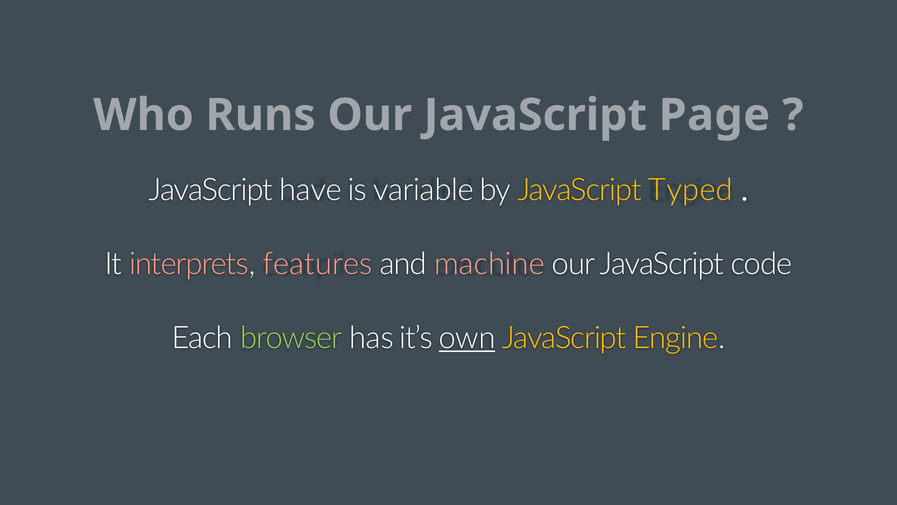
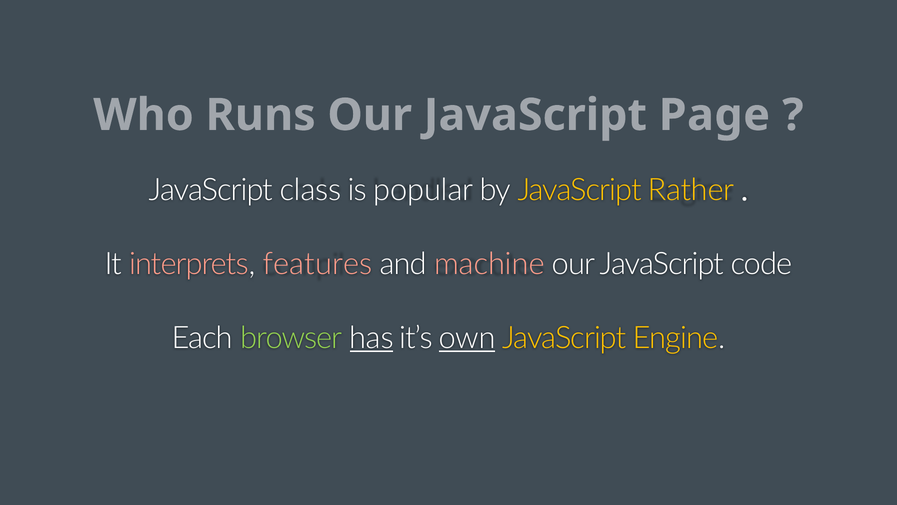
have: have -> class
variable: variable -> popular
Typed: Typed -> Rather
has underline: none -> present
